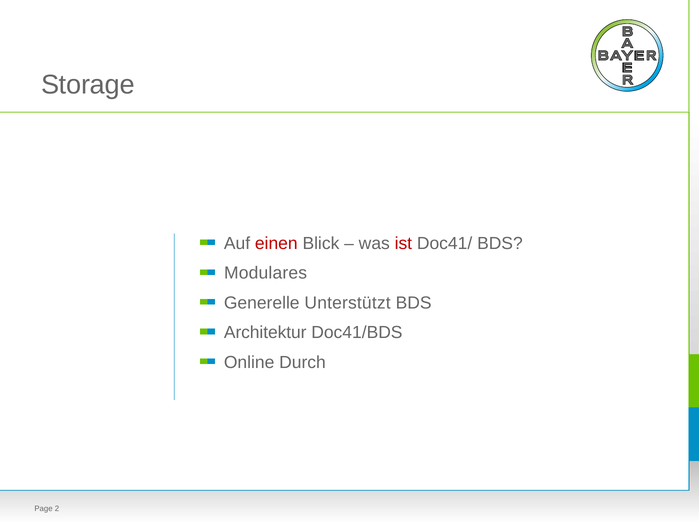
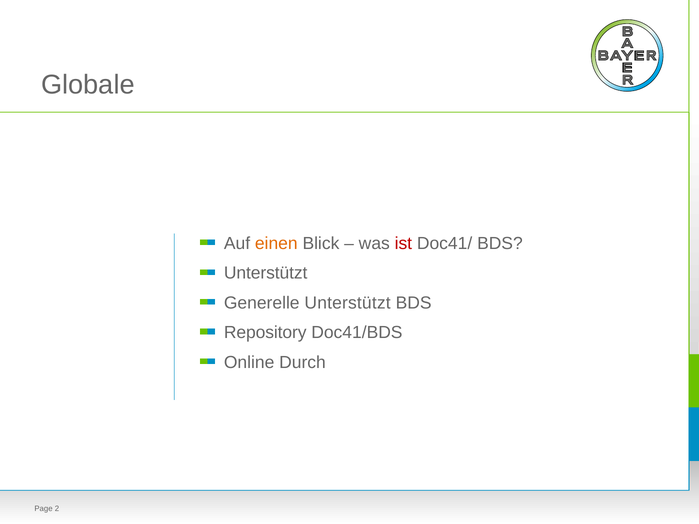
Storage: Storage -> Globale
einen colour: red -> orange
Modulares at (266, 273): Modulares -> Unterstützt
Architektur: Architektur -> Repository
